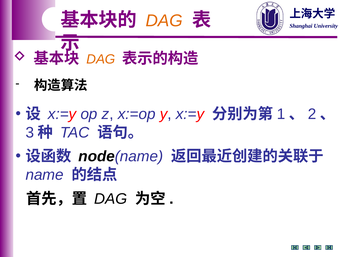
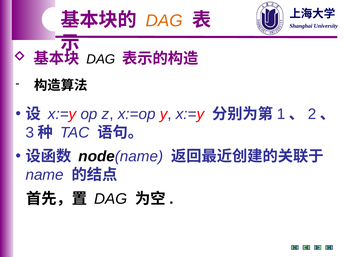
DAG at (101, 59) colour: orange -> black
